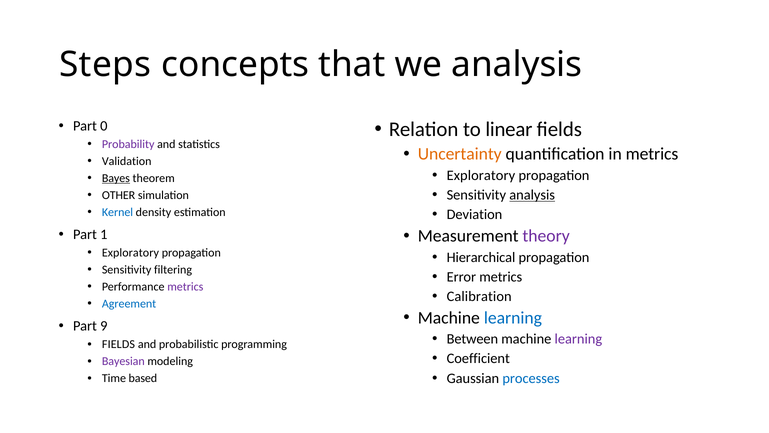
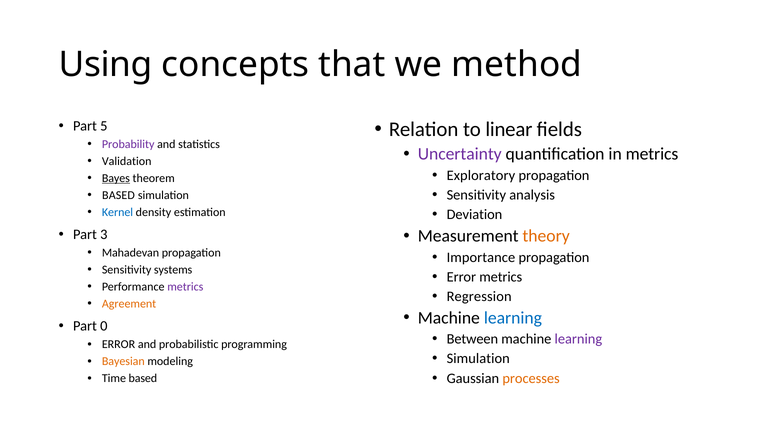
Steps: Steps -> Using
we analysis: analysis -> method
0: 0 -> 5
Uncertainty colour: orange -> purple
analysis at (532, 195) underline: present -> none
OTHER at (119, 195): OTHER -> BASED
theory colour: purple -> orange
1: 1 -> 3
Exploratory at (130, 253): Exploratory -> Mahadevan
Hierarchical: Hierarchical -> Importance
filtering: filtering -> systems
Calibration: Calibration -> Regression
Agreement colour: blue -> orange
9: 9 -> 0
FIELDS at (118, 344): FIELDS -> ERROR
Coefficient at (478, 358): Coefficient -> Simulation
Bayesian colour: purple -> orange
processes colour: blue -> orange
